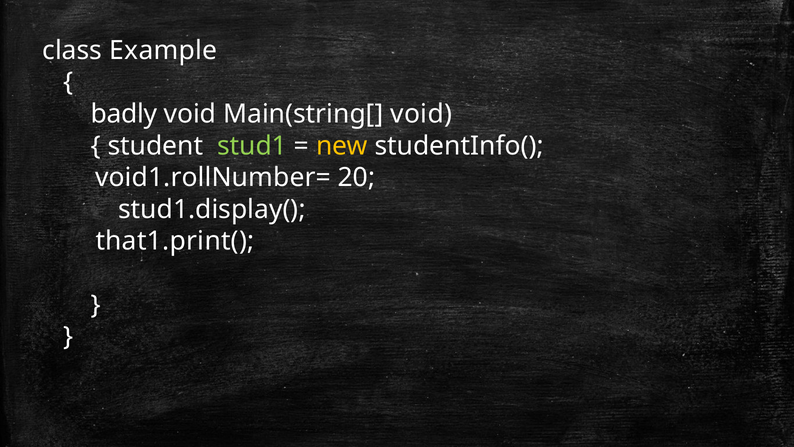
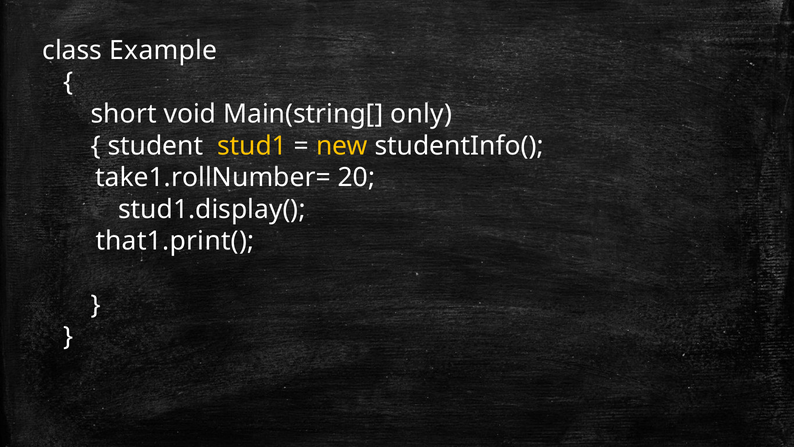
badly: badly -> short
Main(string[ void: void -> only
stud1 colour: light green -> yellow
void1.rollNumber=: void1.rollNumber= -> take1.rollNumber=
